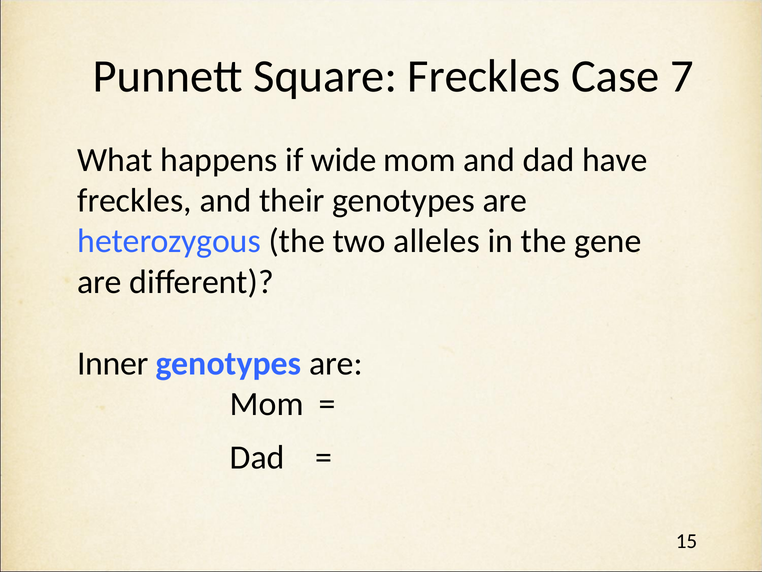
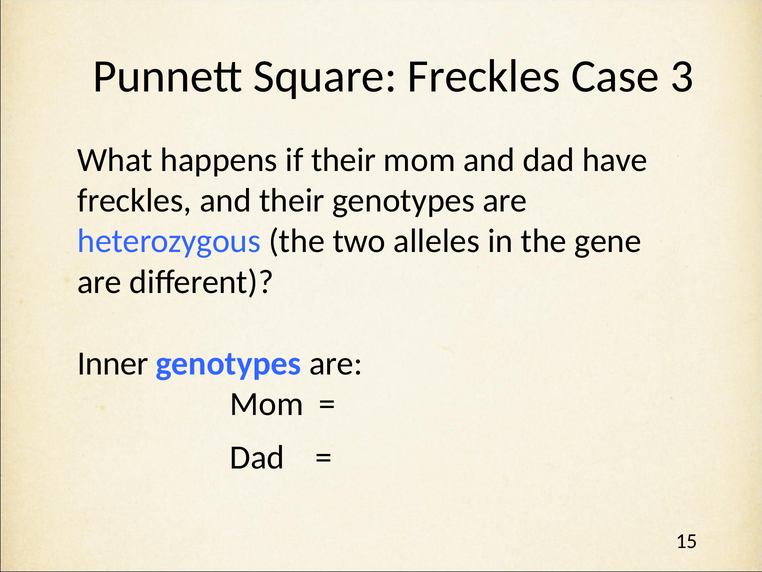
7: 7 -> 3
if wide: wide -> their
